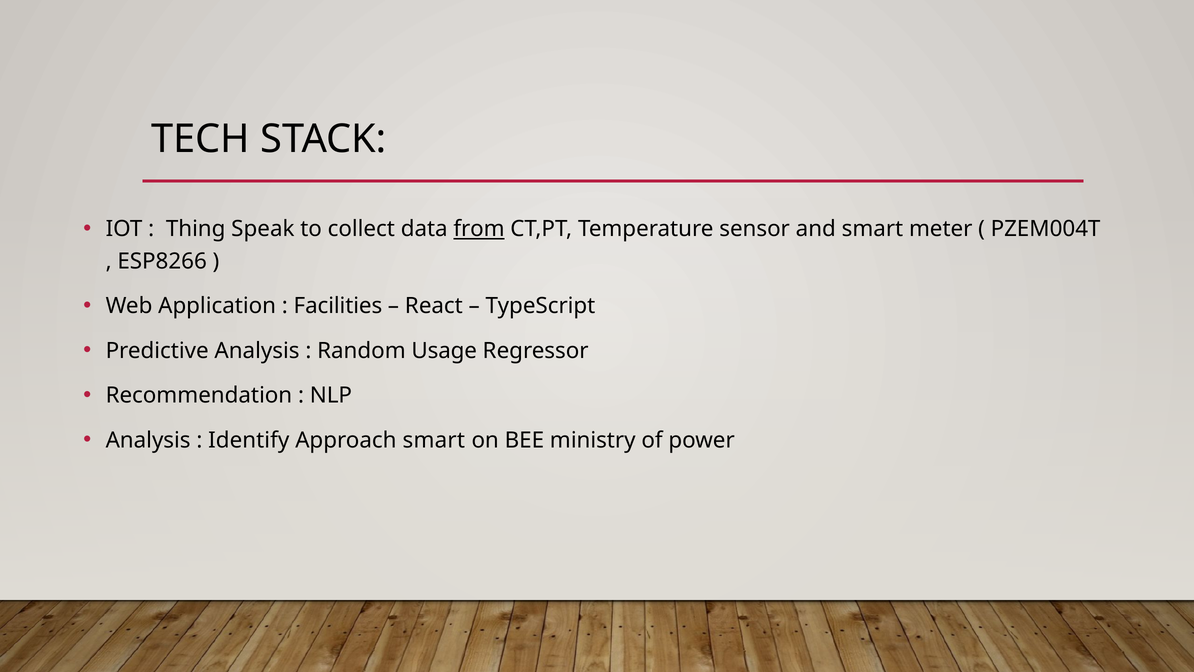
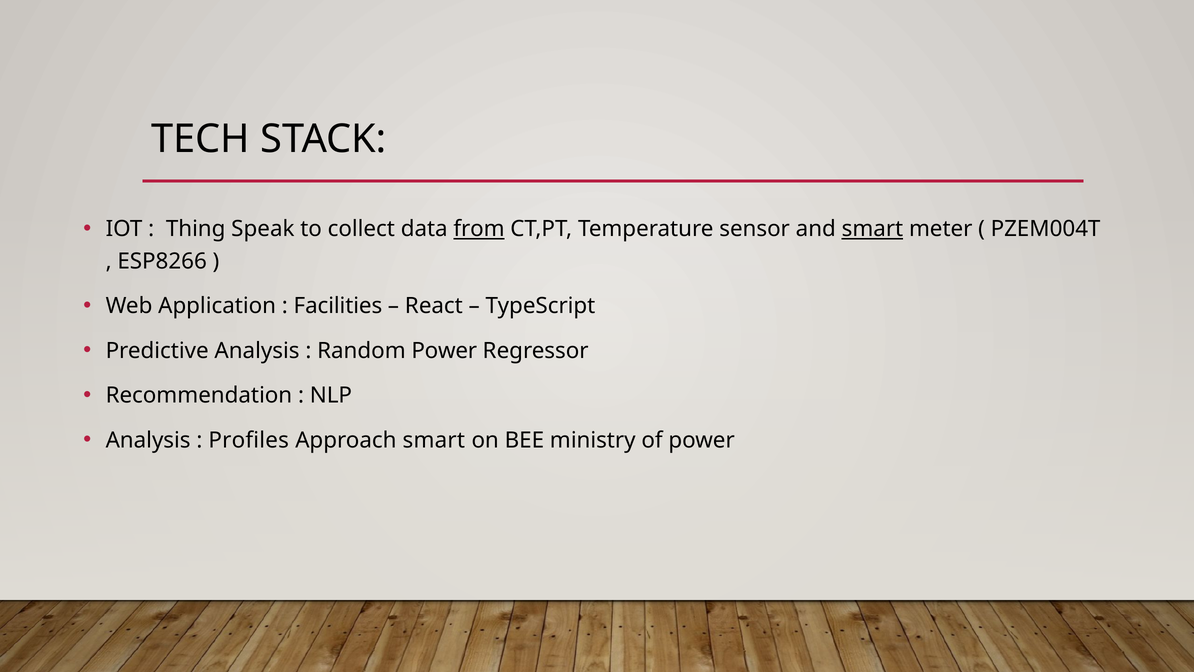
smart at (872, 229) underline: none -> present
Random Usage: Usage -> Power
Identify: Identify -> Profiles
